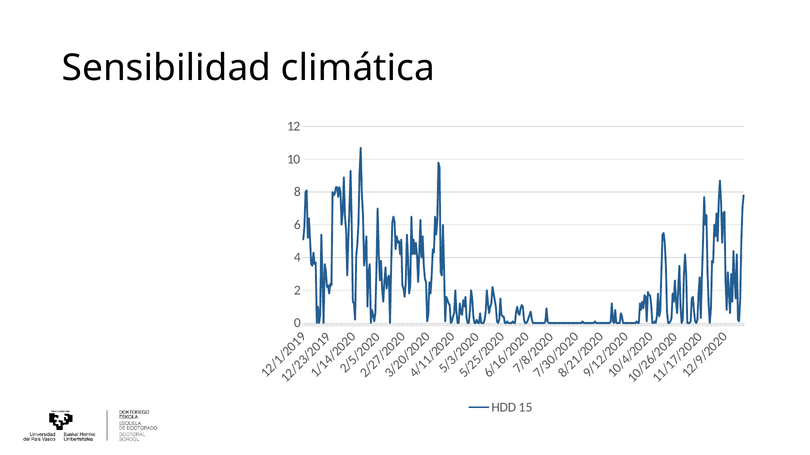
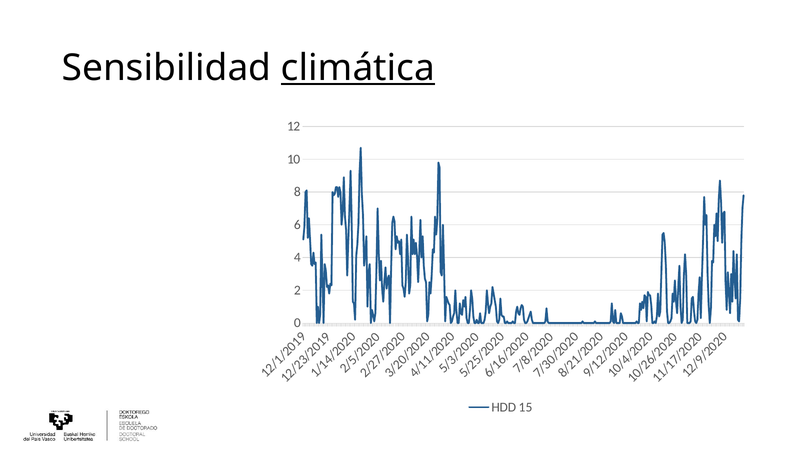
climática underline: none -> present
